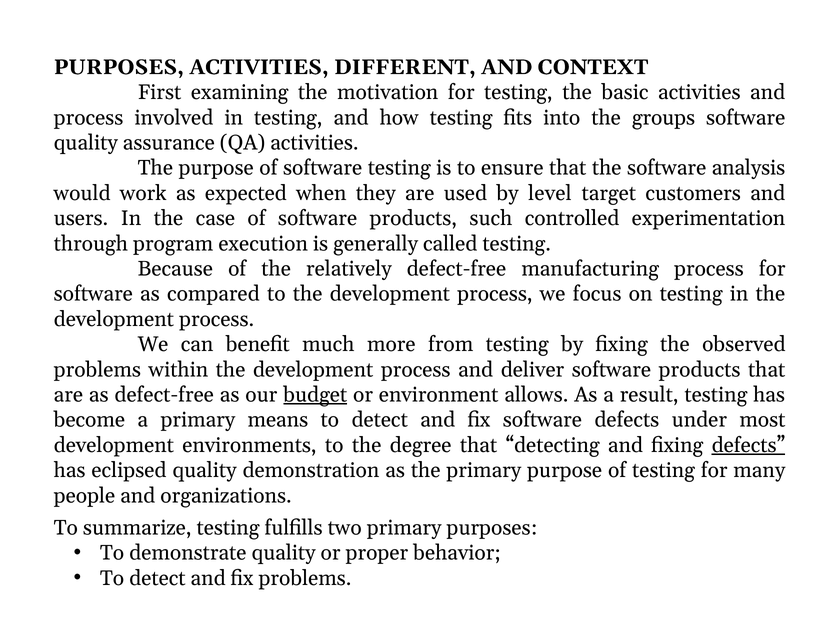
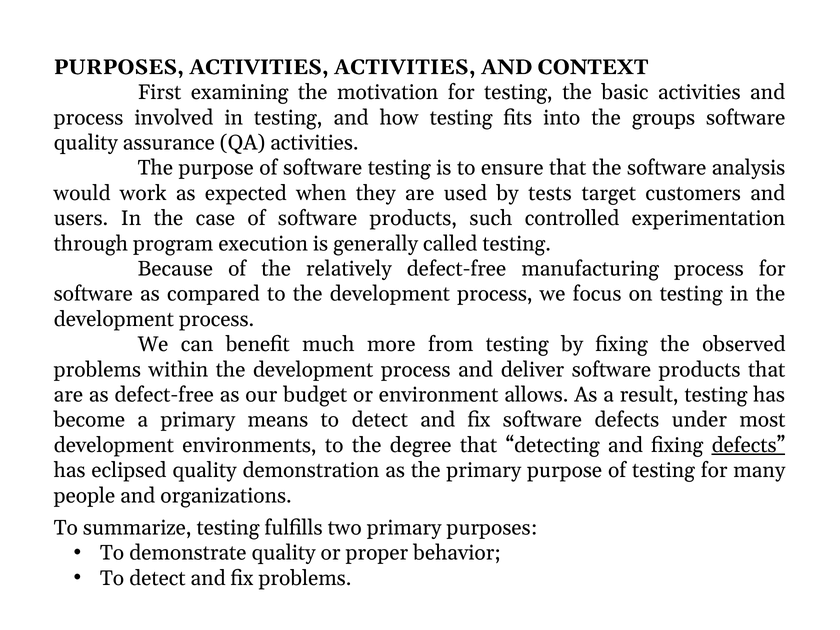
ACTIVITIES DIFFERENT: DIFFERENT -> ACTIVITIES
level: level -> tests
budget underline: present -> none
